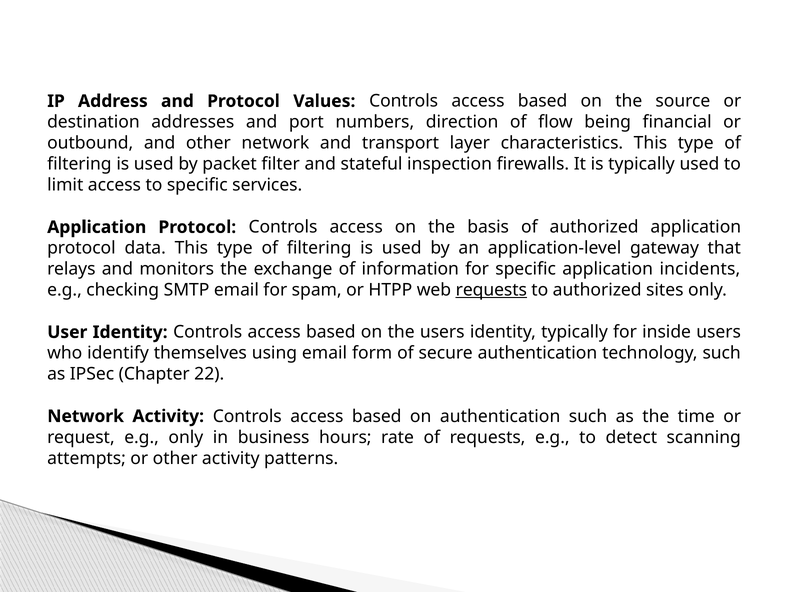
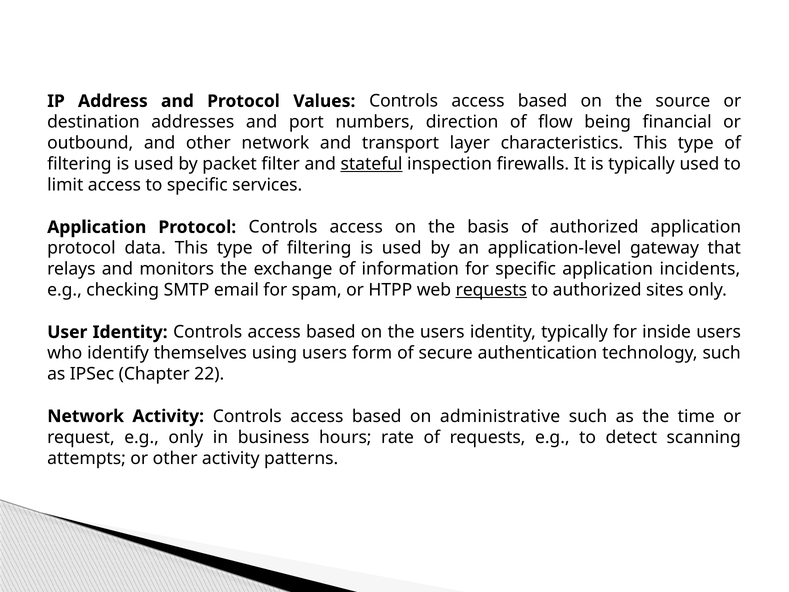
stateful underline: none -> present
using email: email -> users
on authentication: authentication -> administrative
